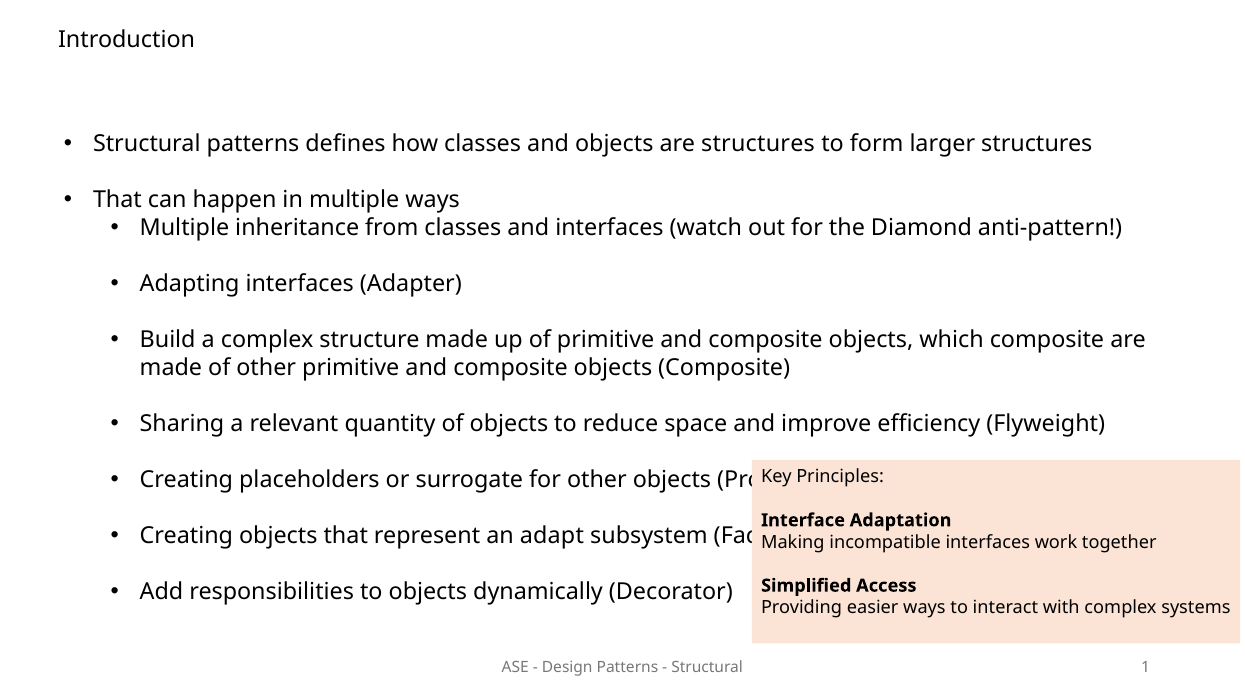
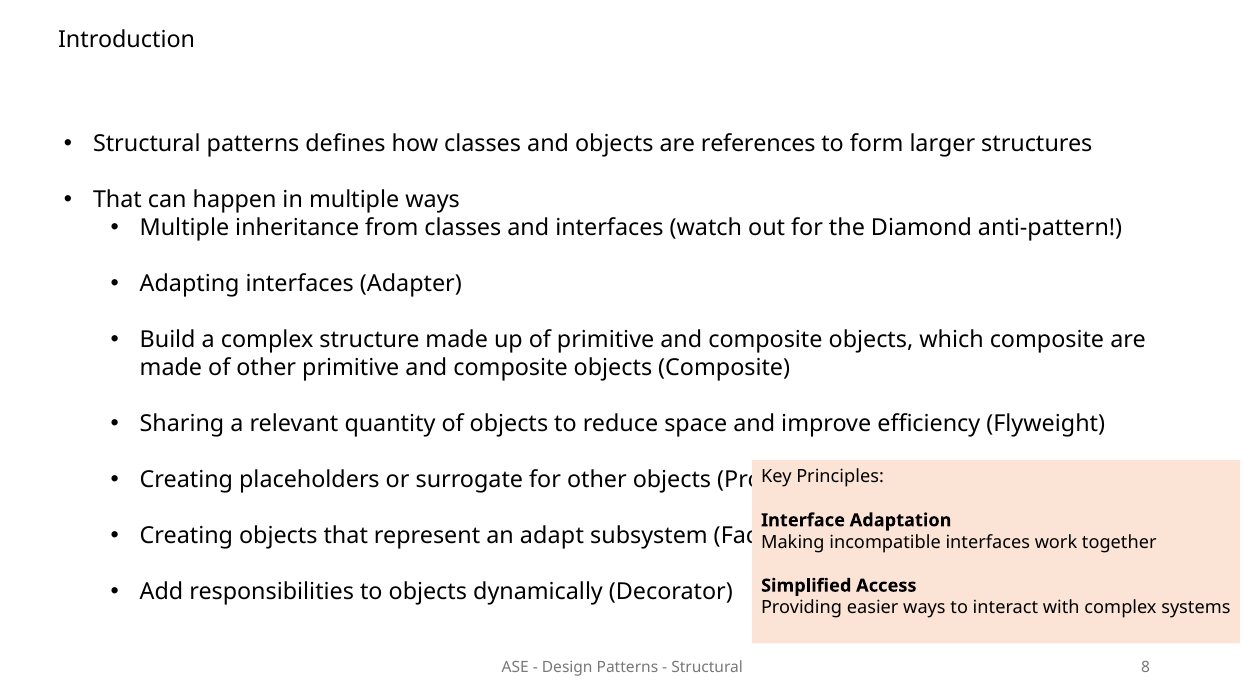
are structures: structures -> references
1: 1 -> 8
